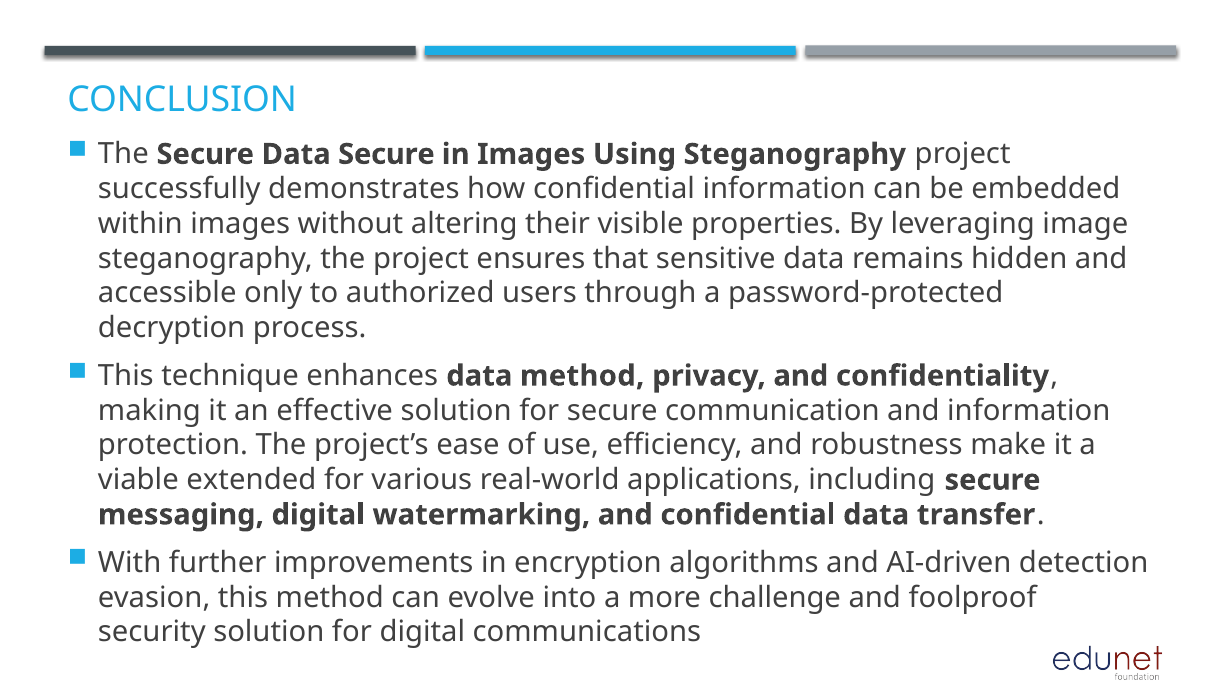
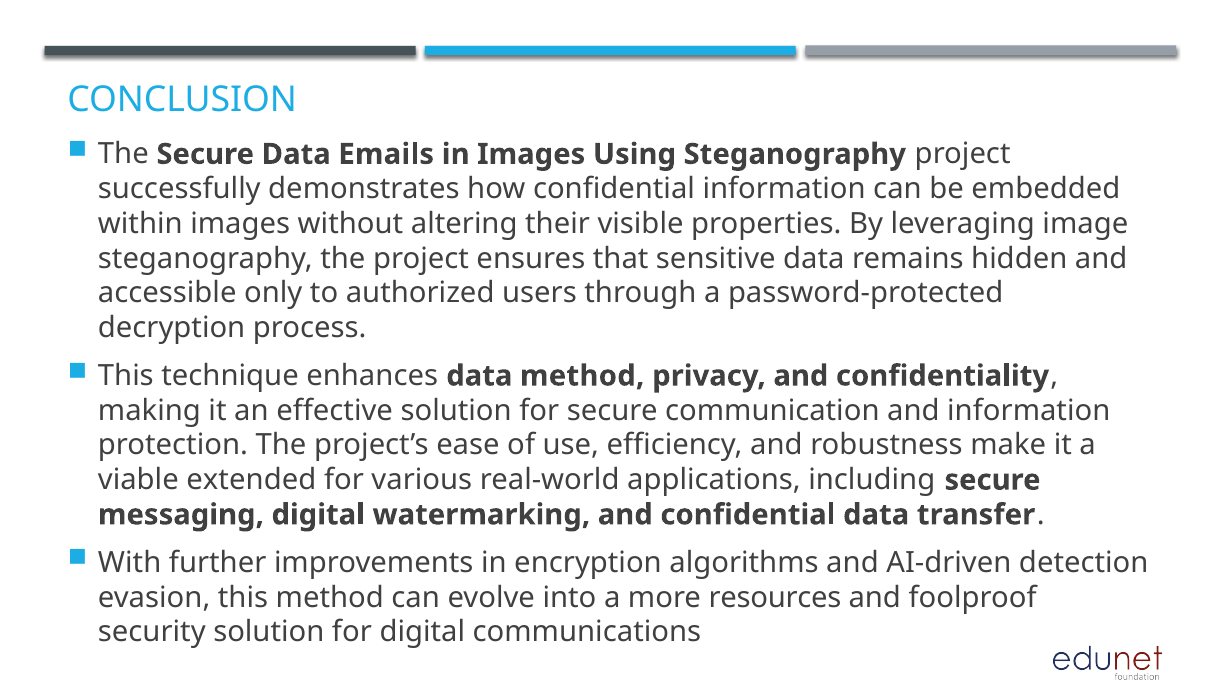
Data Secure: Secure -> Emails
challenge: challenge -> resources
